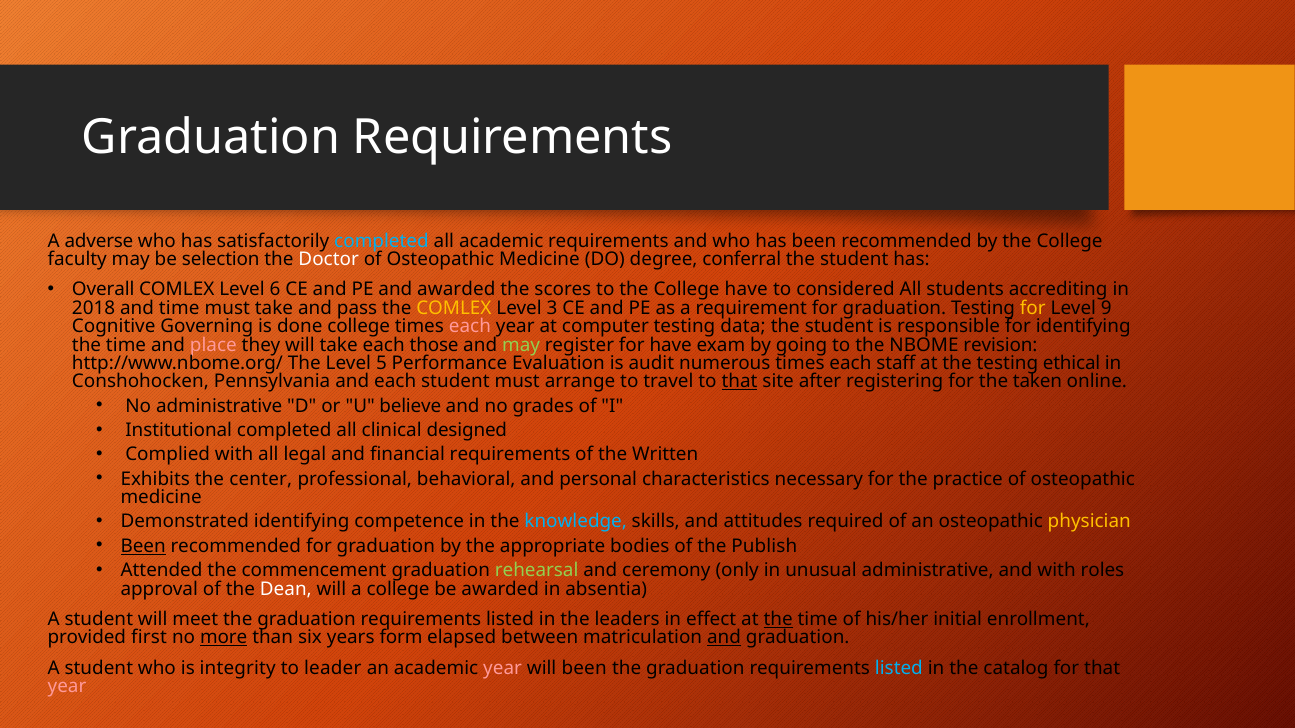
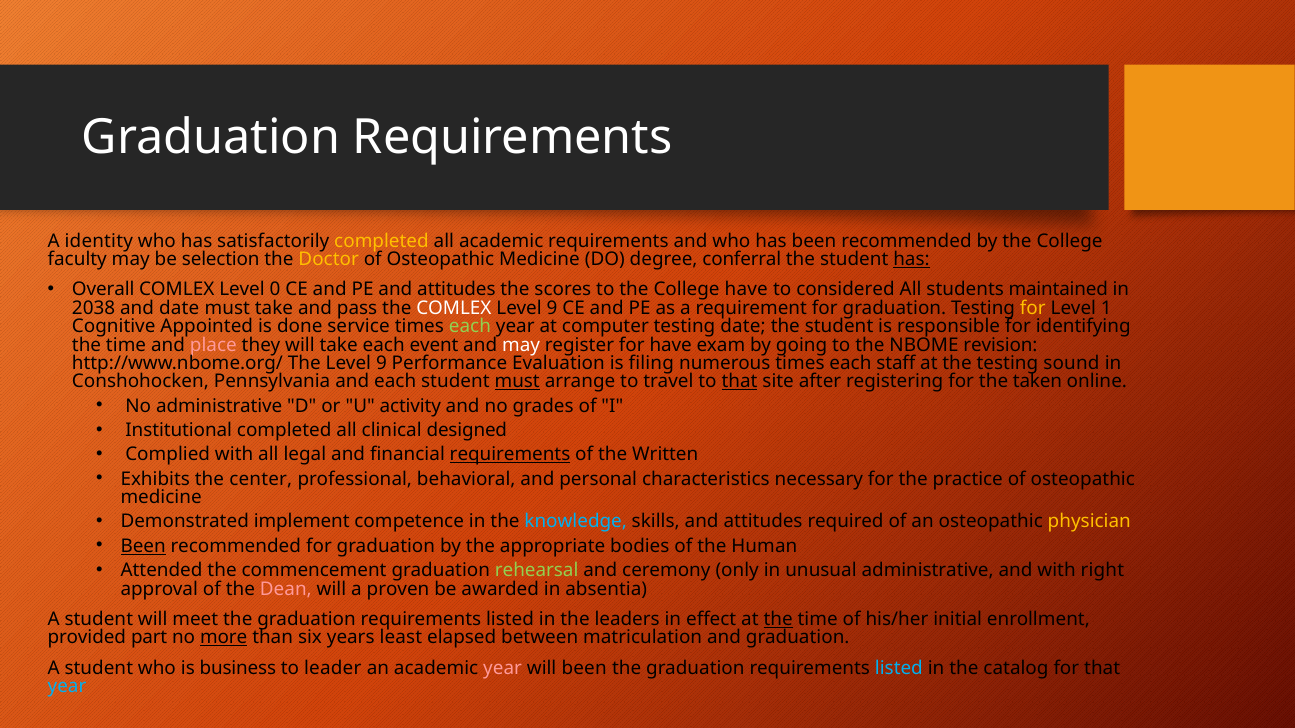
adverse: adverse -> identity
completed at (382, 241) colour: light blue -> yellow
Doctor colour: white -> yellow
has at (912, 259) underline: none -> present
6: 6 -> 0
PE and awarded: awarded -> attitudes
accrediting: accrediting -> maintained
2018: 2018 -> 2038
and time: time -> date
COMLEX at (454, 308) colour: yellow -> white
3 at (552, 308): 3 -> 9
9: 9 -> 1
Governing: Governing -> Appointed
done college: college -> service
each at (470, 327) colour: pink -> light green
testing data: data -> date
those: those -> event
may at (521, 345) colour: light green -> white
The Level 5: 5 -> 9
audit: audit -> filing
ethical: ethical -> sound
must at (517, 382) underline: none -> present
believe: believe -> activity
requirements at (510, 455) underline: none -> present
Demonstrated identifying: identifying -> implement
Publish: Publish -> Human
roles: roles -> right
Dean colour: white -> pink
a college: college -> proven
first: first -> part
form: form -> least
and at (724, 638) underline: present -> none
integrity: integrity -> business
year at (67, 687) colour: pink -> light blue
